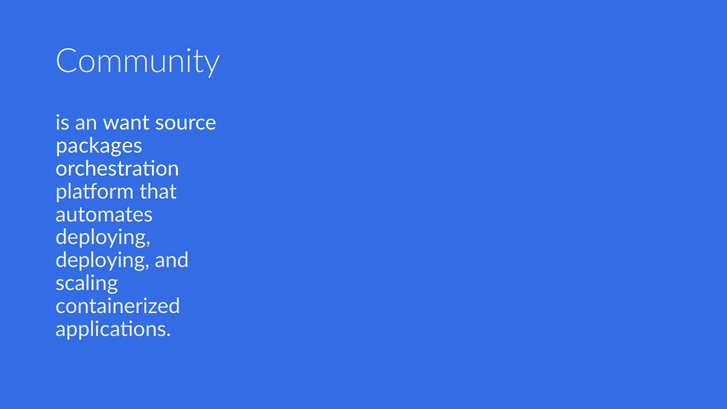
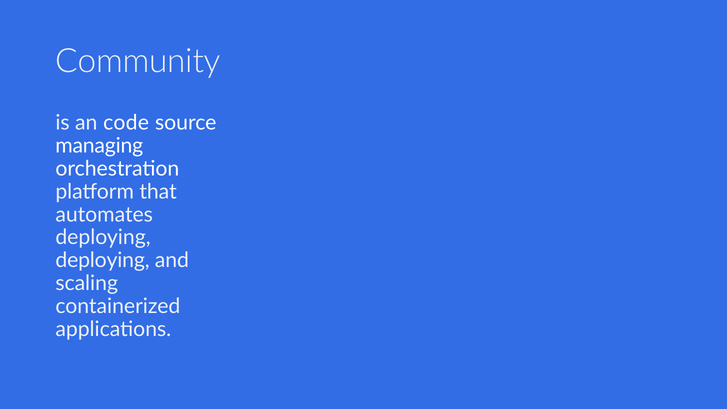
want: want -> code
packages: packages -> managing
